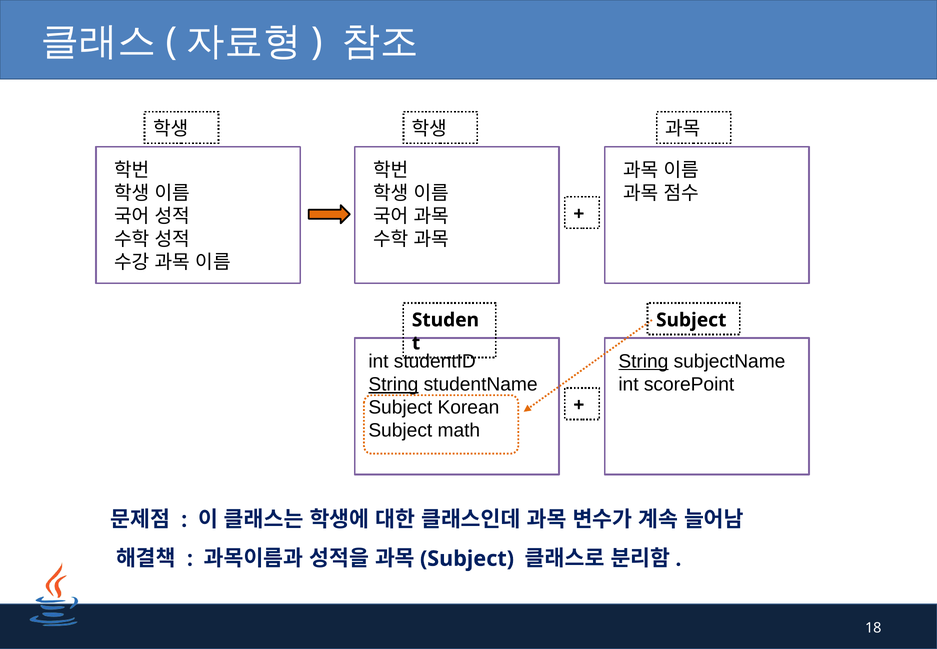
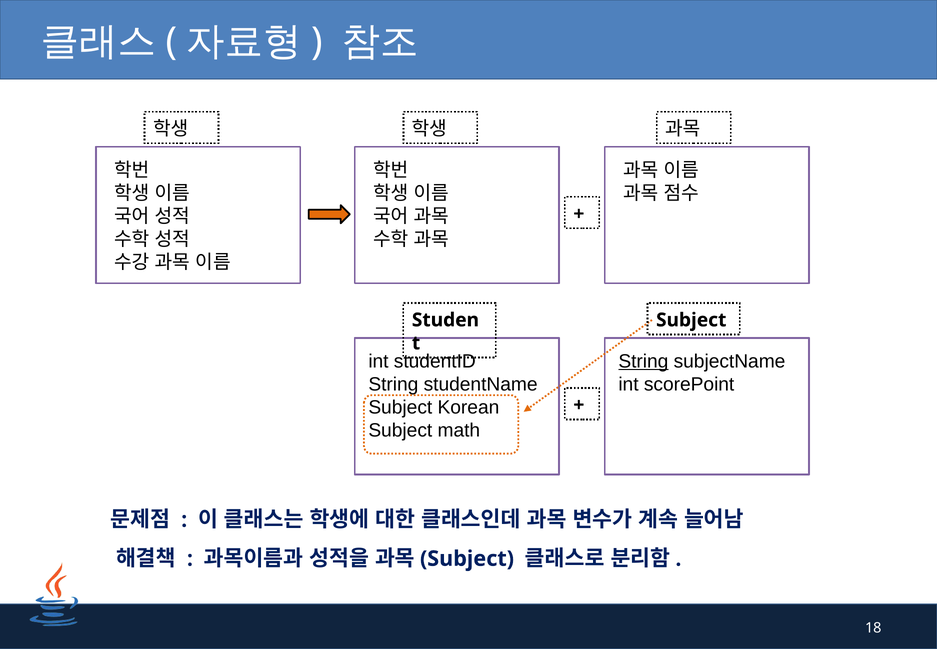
String at (393, 384) underline: present -> none
